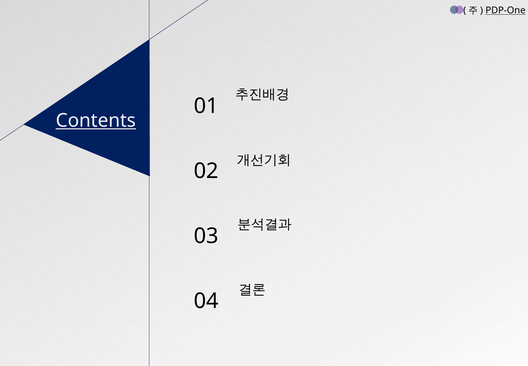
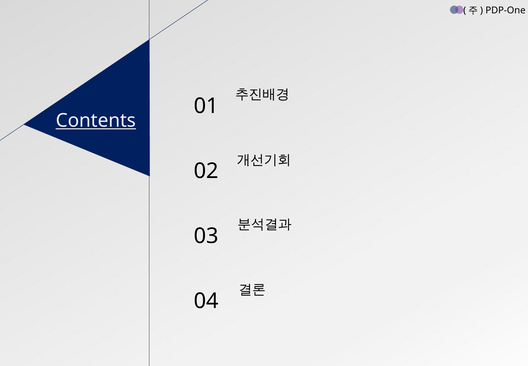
PDP-One underline: present -> none
